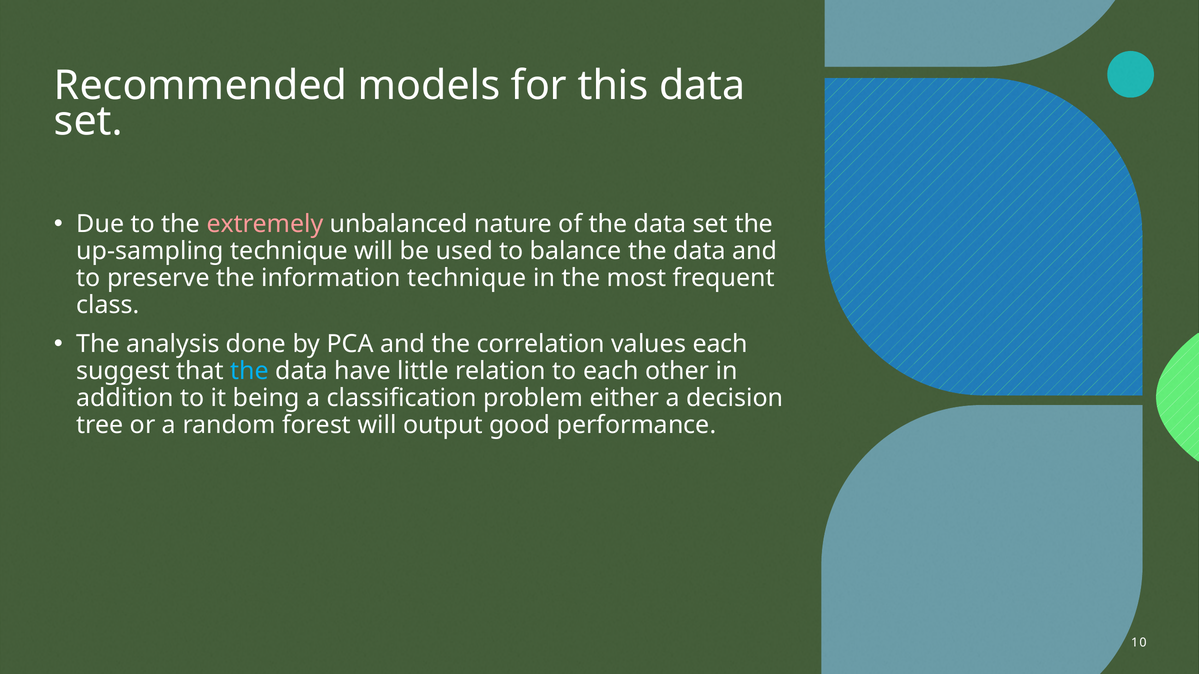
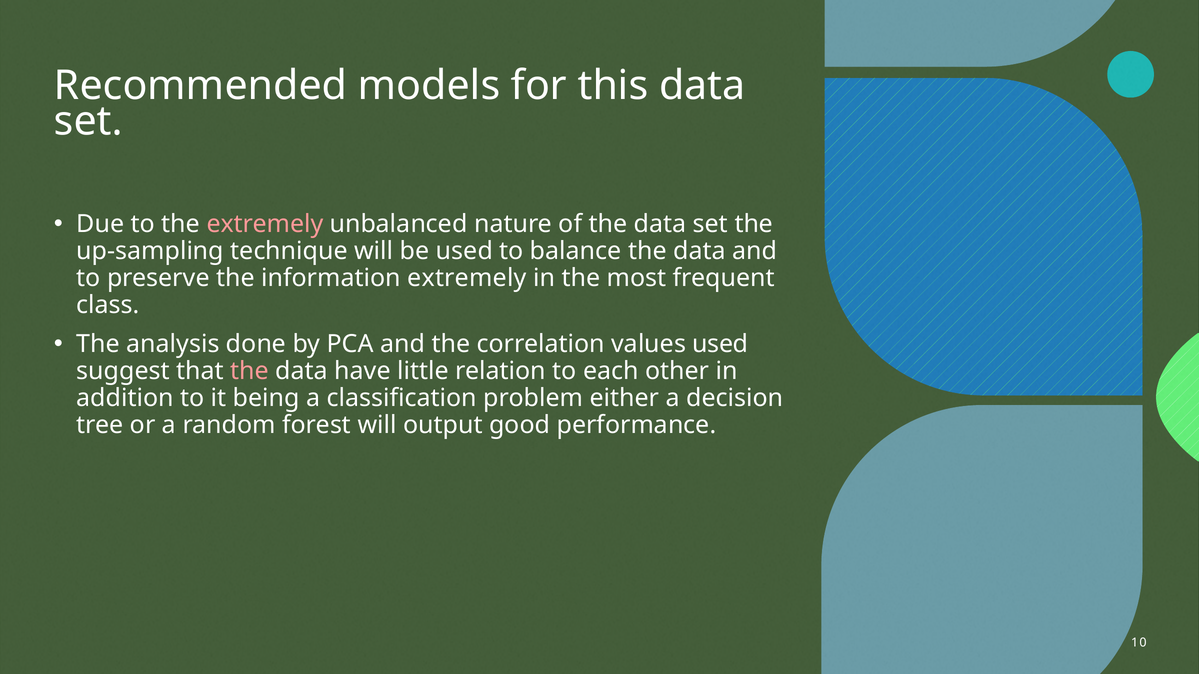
information technique: technique -> extremely
values each: each -> used
the at (250, 371) colour: light blue -> pink
